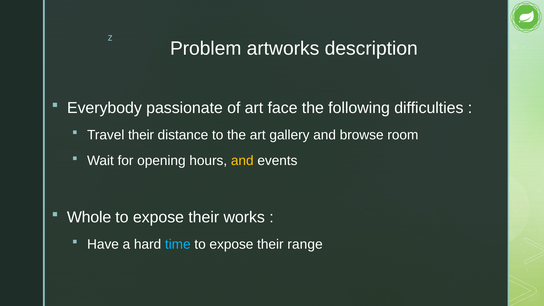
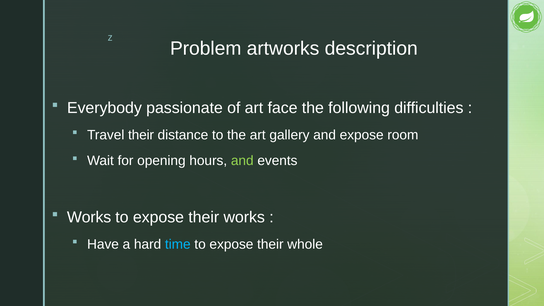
and browse: browse -> expose
and at (242, 161) colour: yellow -> light green
Whole at (89, 217): Whole -> Works
range: range -> whole
